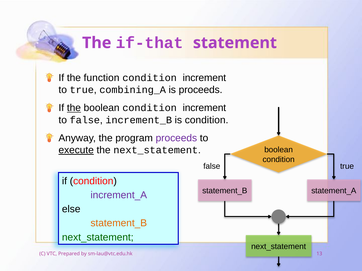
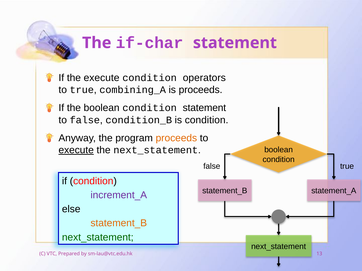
if-that: if-that -> if-char
the function: function -> execute
increment at (204, 78): increment -> operators
the at (74, 108) underline: present -> none
boolean condition increment: increment -> statement
increment_B: increment_B -> condition_B
proceeds at (176, 138) colour: purple -> orange
